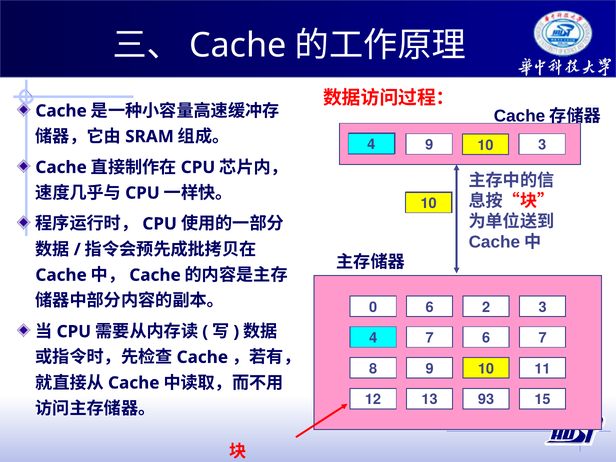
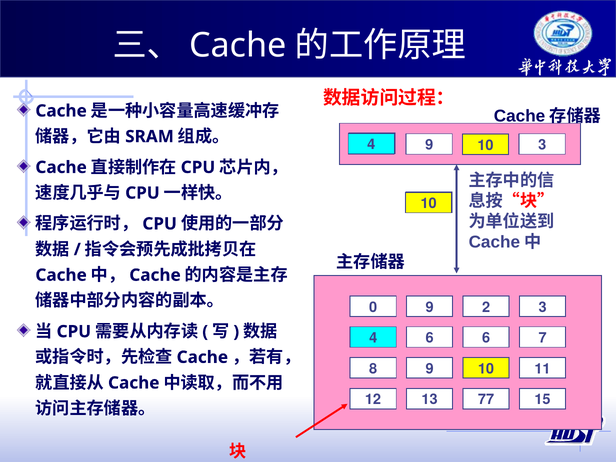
0 6: 6 -> 9
7 at (430, 338): 7 -> 6
93: 93 -> 77
